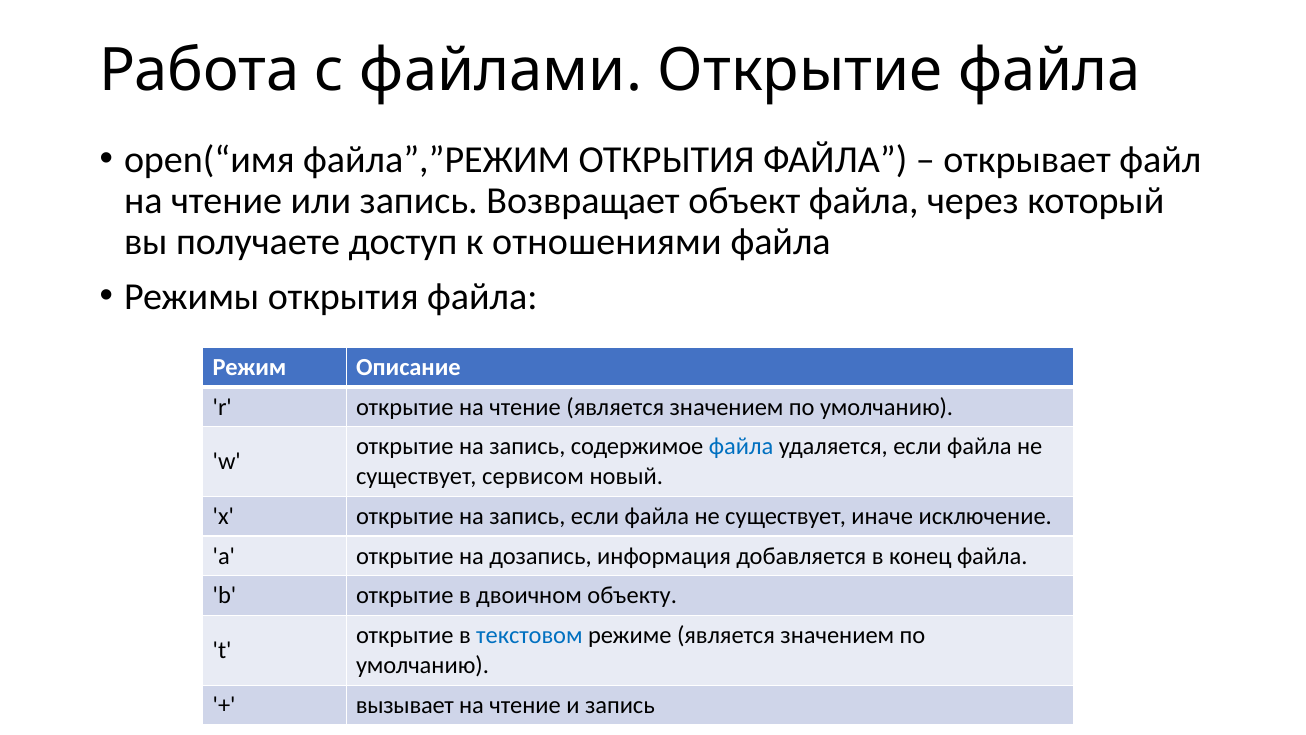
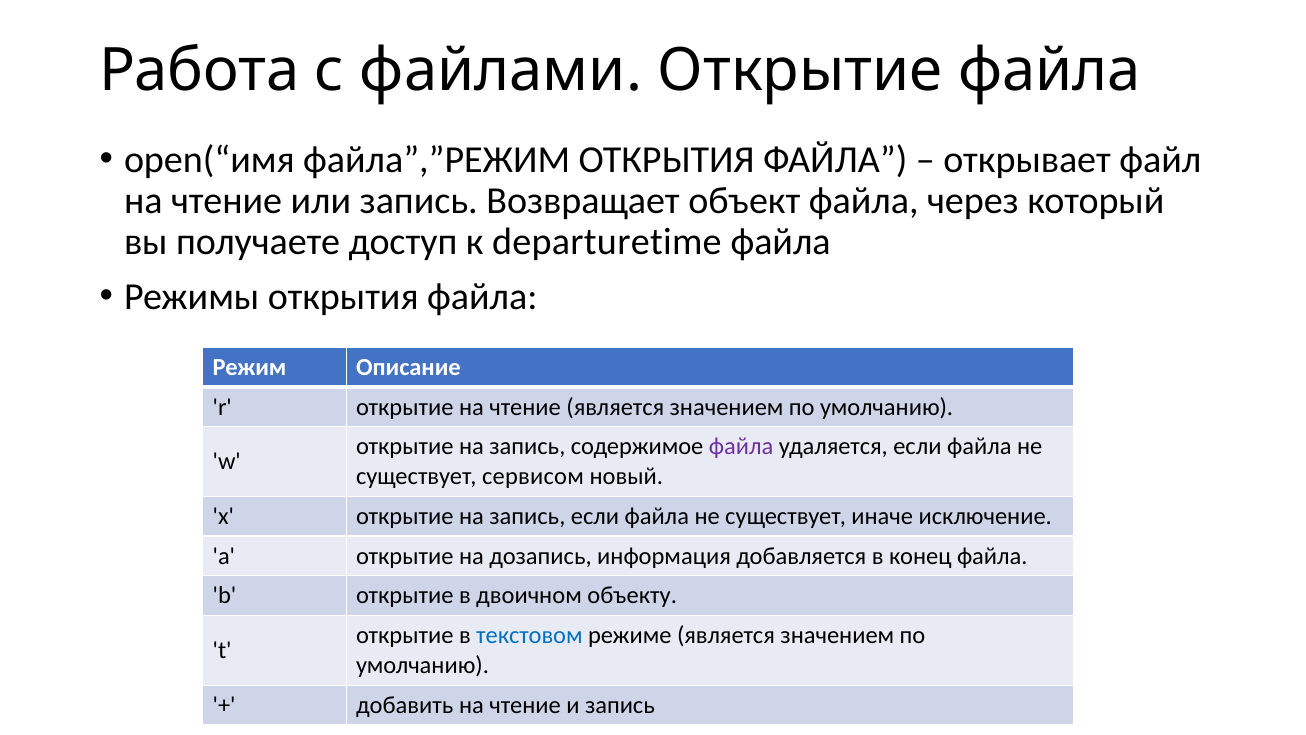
отношениями: отношениями -> departuretime
файла at (741, 447) colour: blue -> purple
вызывает: вызывает -> добавить
